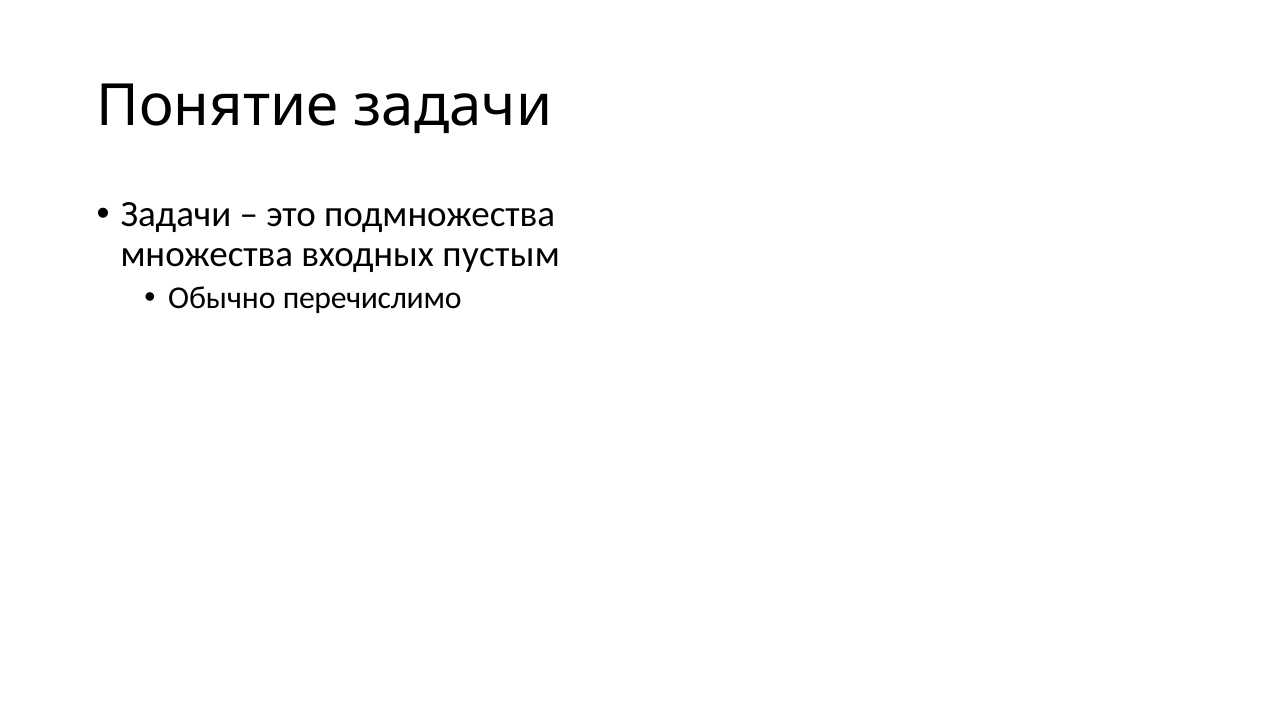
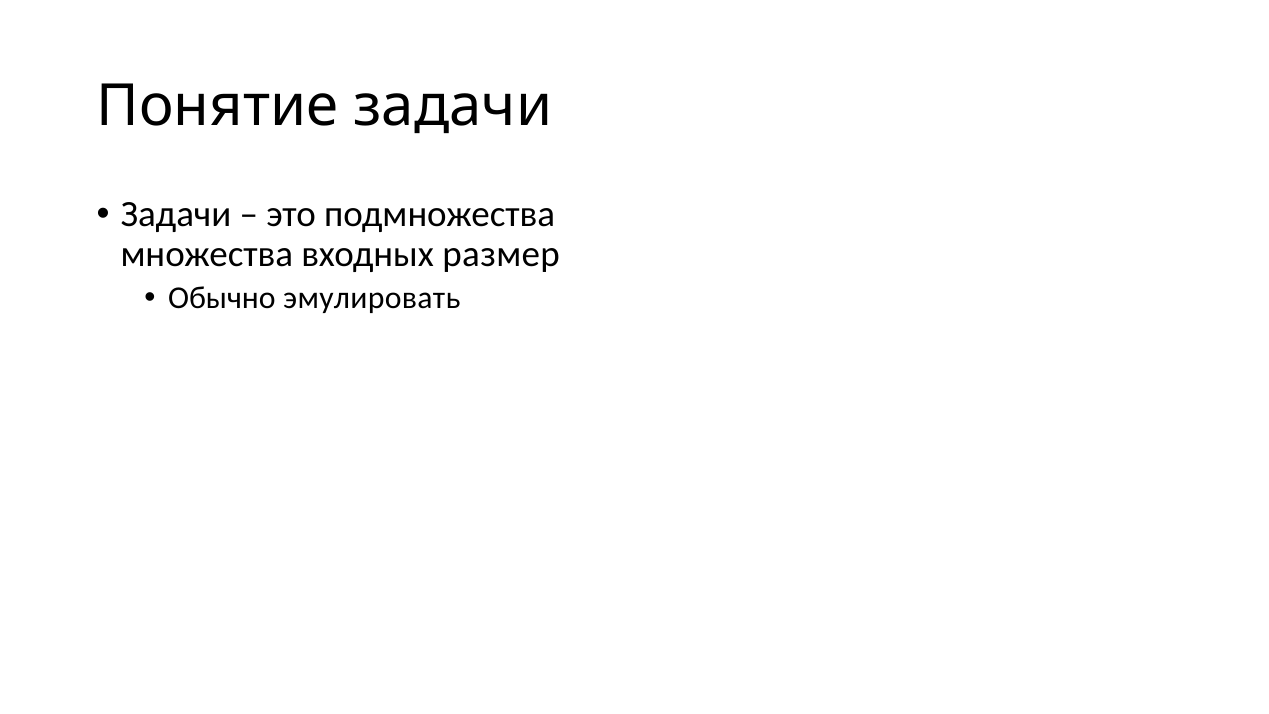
пустым: пустым -> размер
перечислимо: перечислимо -> эмулировать
